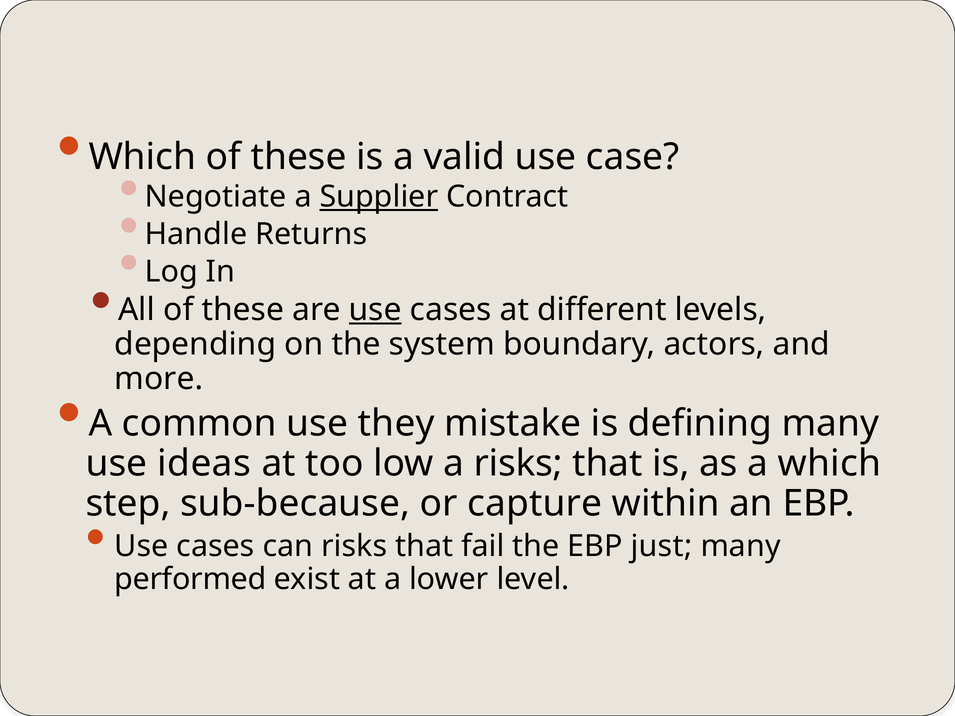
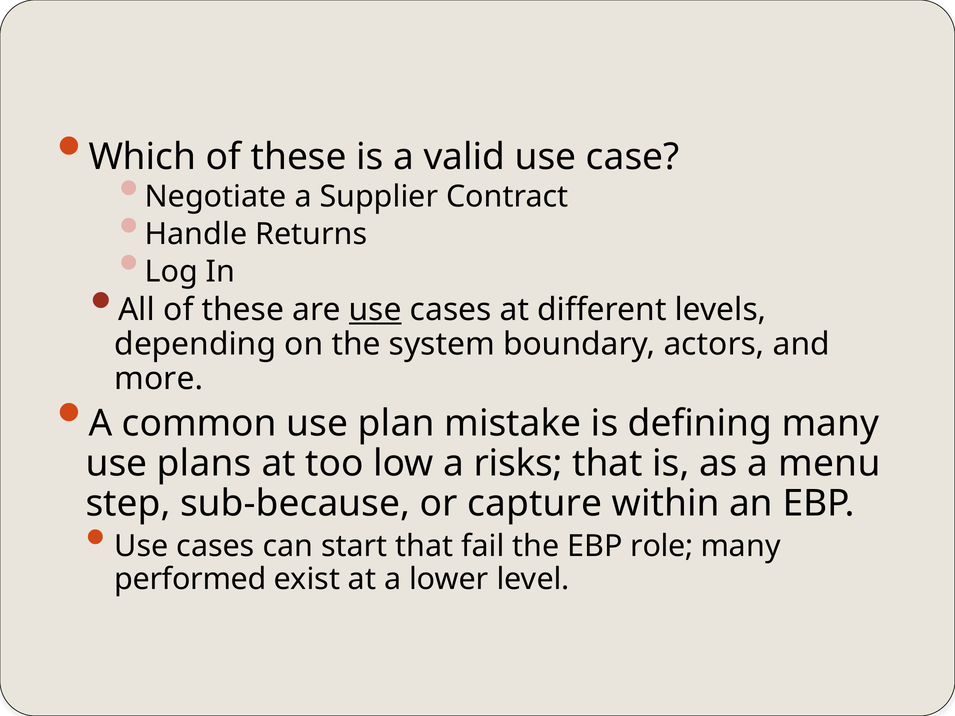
Supplier underline: present -> none
they: they -> plan
ideas: ideas -> plans
a which: which -> menu
can risks: risks -> start
just: just -> role
